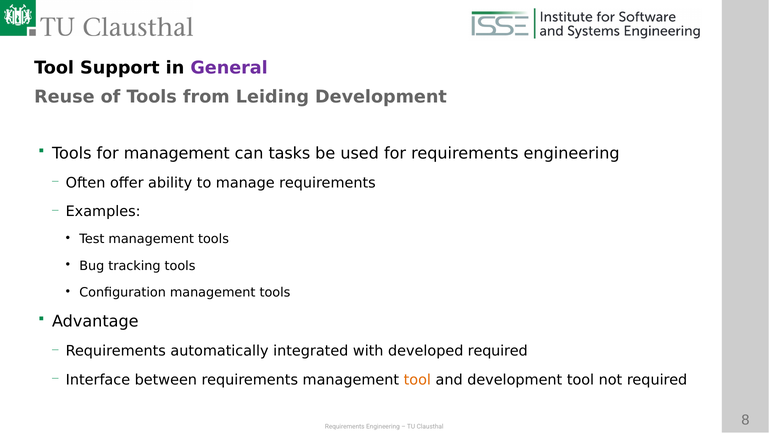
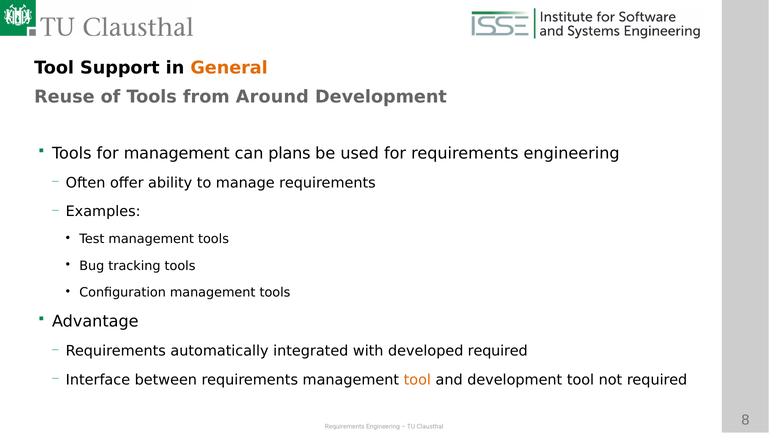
General colour: purple -> orange
Leiding: Leiding -> Around
tasks: tasks -> plans
